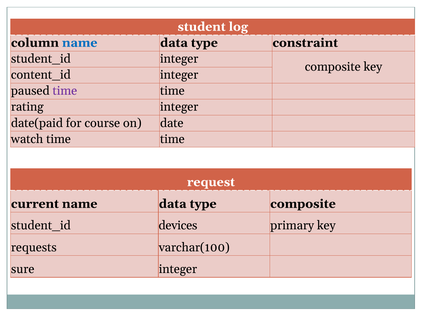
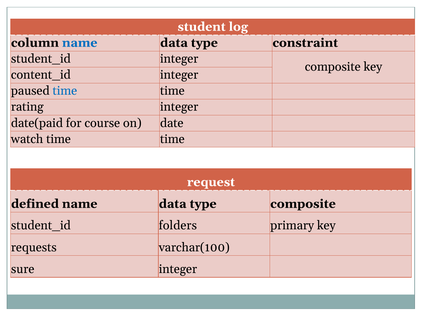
time at (65, 91) colour: purple -> blue
current: current -> defined
devices: devices -> folders
